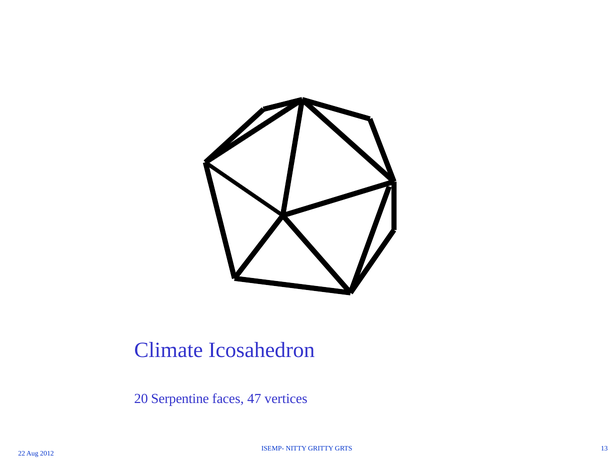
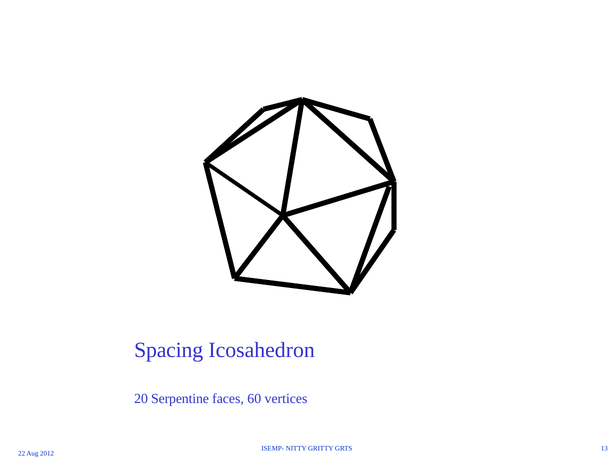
Climate: Climate -> Spacing
47: 47 -> 60
